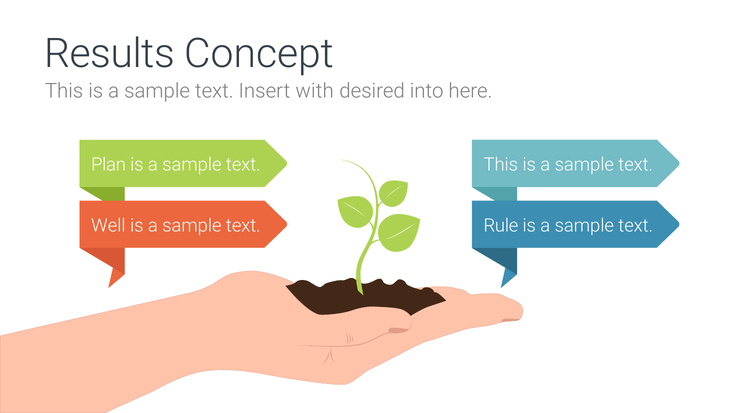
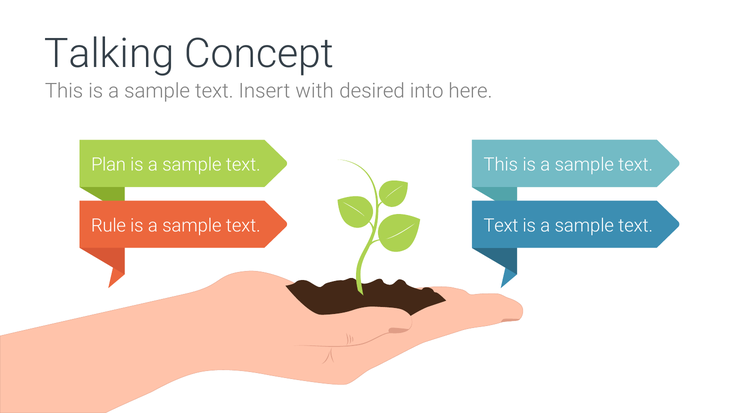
Results: Results -> Talking
Well: Well -> Rule
Rule at (501, 226): Rule -> Text
